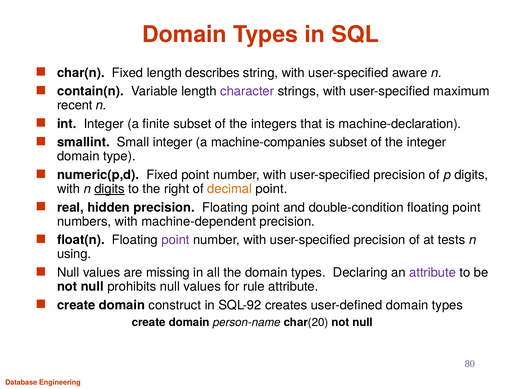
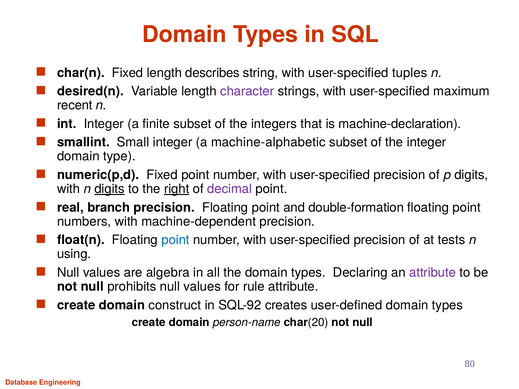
aware: aware -> tuples
contain(n: contain(n -> desired(n
machine-companies: machine-companies -> machine-alphabetic
right underline: none -> present
decimal colour: orange -> purple
hidden: hidden -> branch
double-condition: double-condition -> double-formation
point at (176, 240) colour: purple -> blue
missing: missing -> algebra
